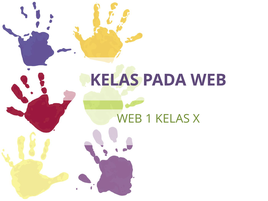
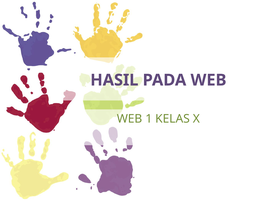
KELAS at (114, 80): KELAS -> HASIL
